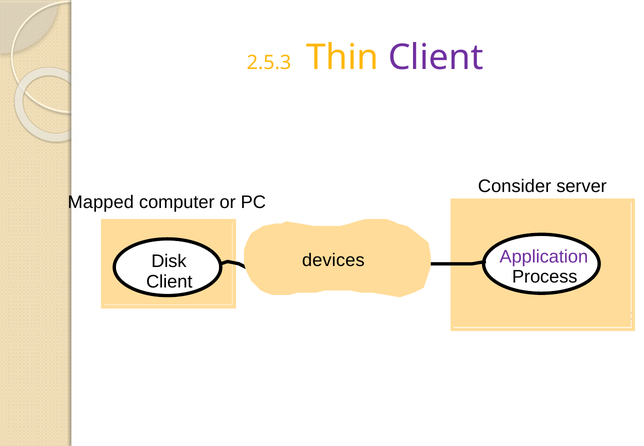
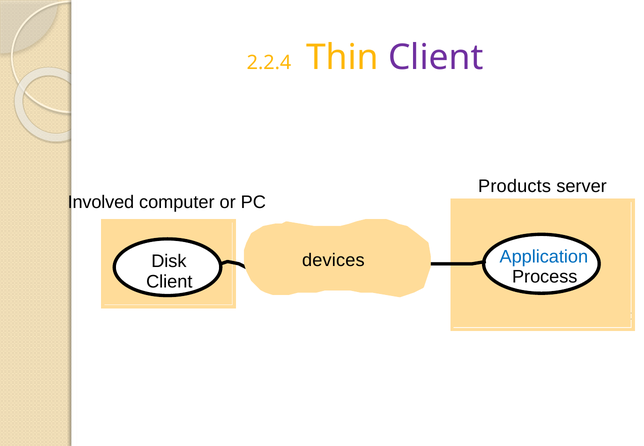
2.5.3: 2.5.3 -> 2.2.4
Consider: Consider -> Products
Mapped: Mapped -> Involved
Application colour: purple -> blue
